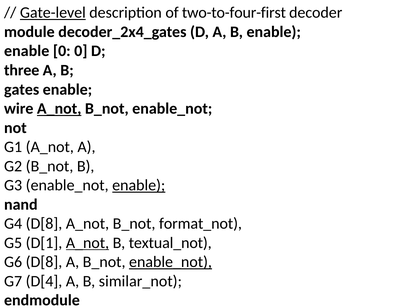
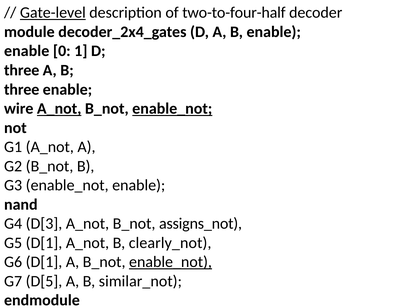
two-to-four-first: two-to-four-first -> two-to-four-half
0 0: 0 -> 1
gates at (22, 89): gates -> three
enable_not at (172, 109) underline: none -> present
enable at (139, 185) underline: present -> none
G4 D[8: D[8 -> D[3
format_not: format_not -> assigns_not
A_not at (87, 243) underline: present -> none
textual_not: textual_not -> clearly_not
G6 D[8: D[8 -> D[1
D[4: D[4 -> D[5
